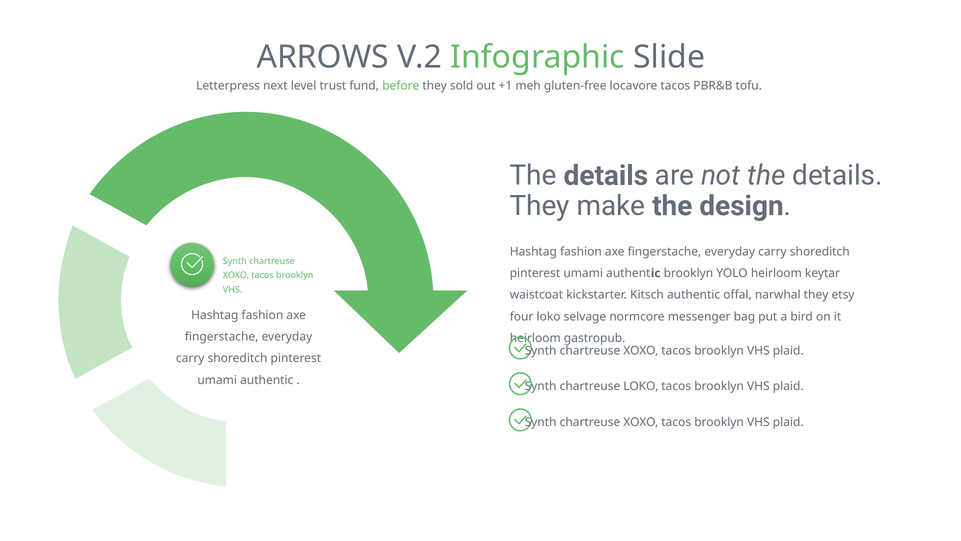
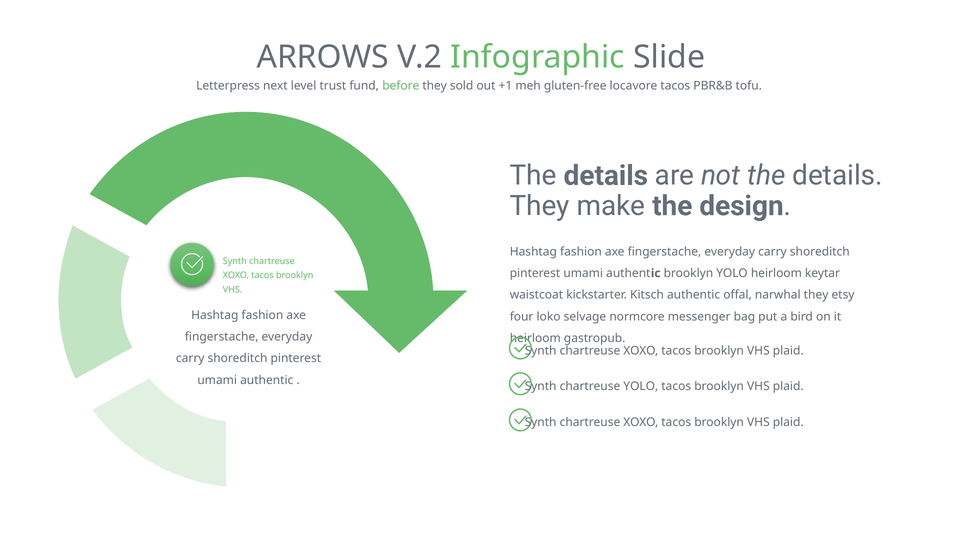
chartreuse LOKO: LOKO -> YOLO
